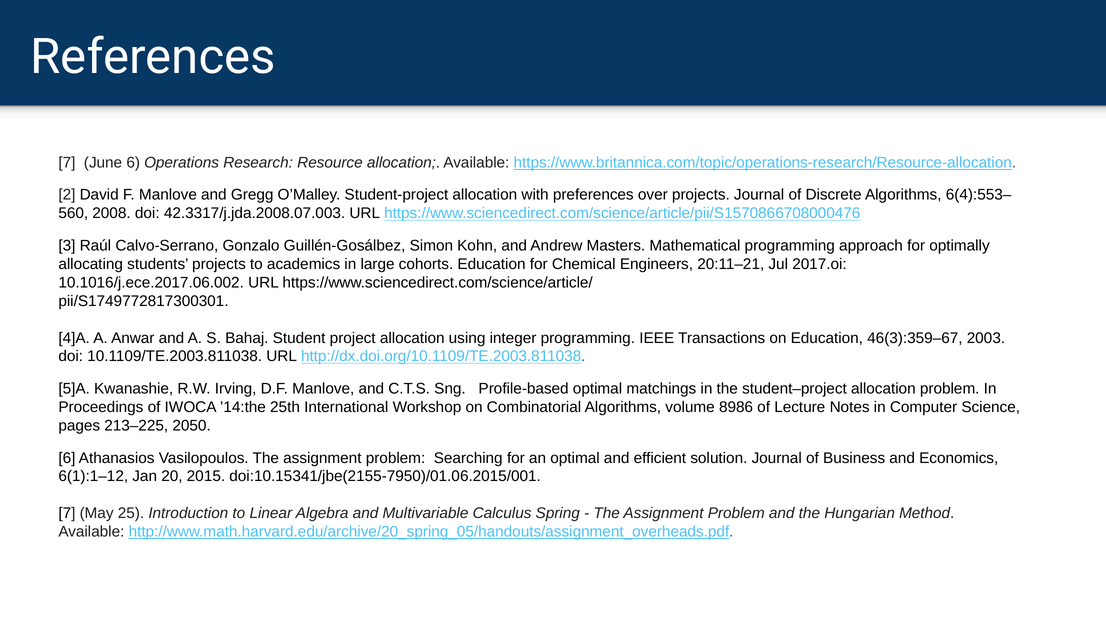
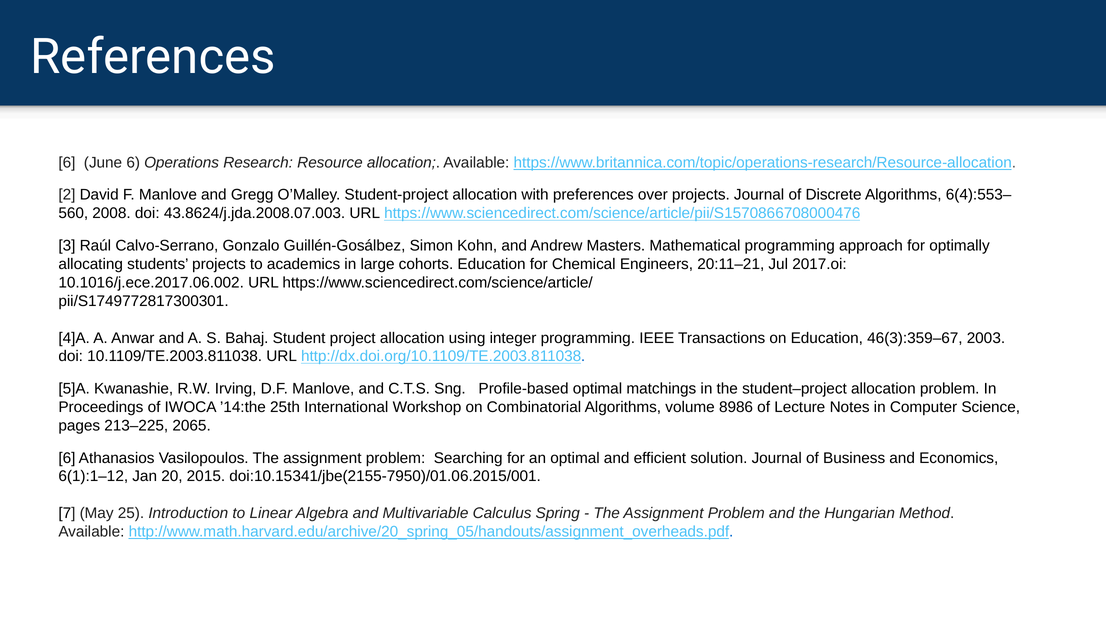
7 at (67, 163): 7 -> 6
42.3317/j.jda.2008.07.003: 42.3317/j.jda.2008.07.003 -> 43.8624/j.jda.2008.07.003
2050: 2050 -> 2065
